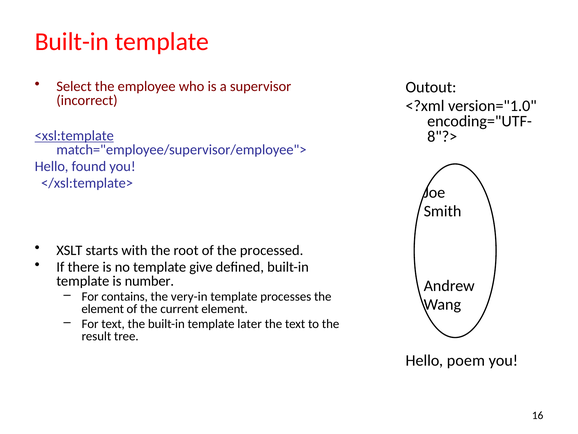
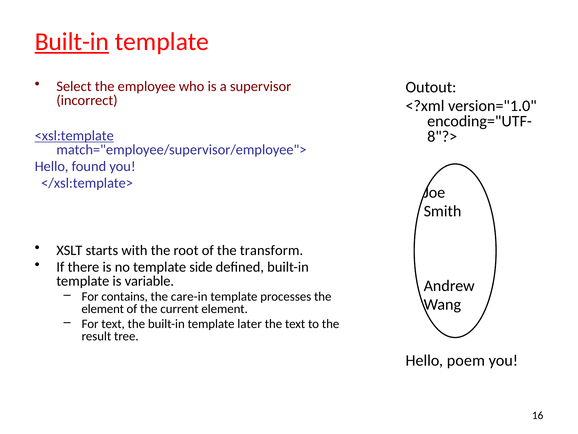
Built-in at (72, 42) underline: none -> present
processed: processed -> transform
give: give -> side
number: number -> variable
very-in: very-in -> care-in
